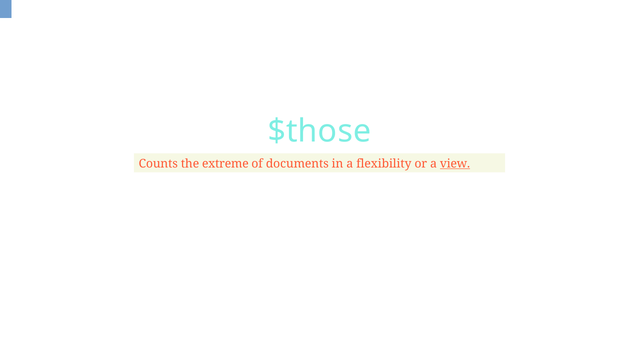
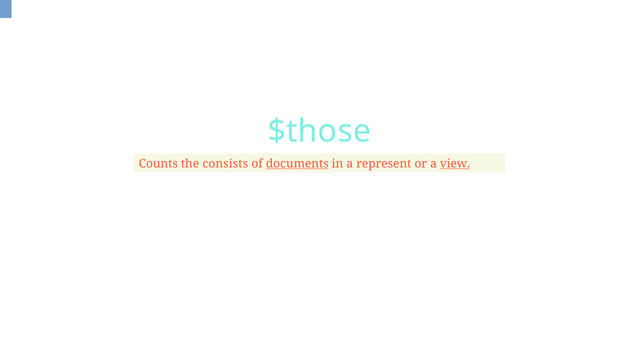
extreme: extreme -> consists
documents underline: none -> present
flexibility: flexibility -> represent
